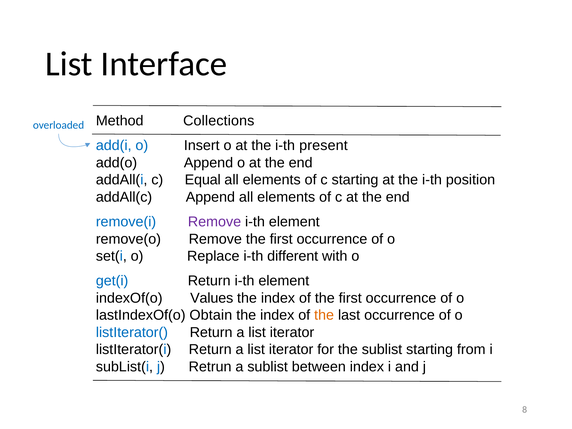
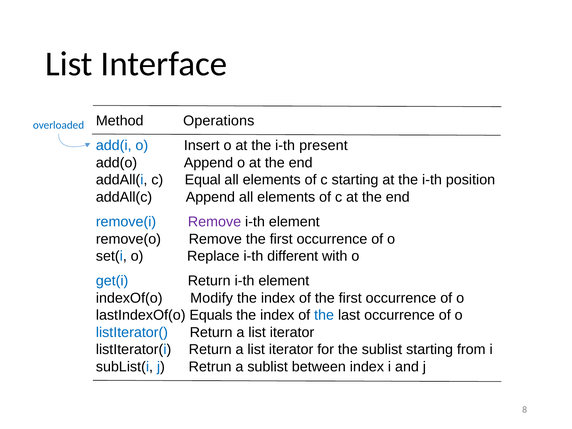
Collections: Collections -> Operations
Values: Values -> Modify
Obtain: Obtain -> Equals
the at (324, 315) colour: orange -> blue
